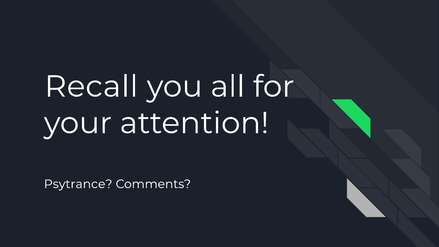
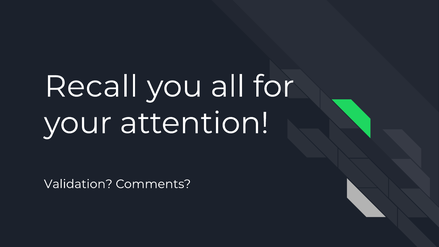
Psytrance: Psytrance -> Validation
